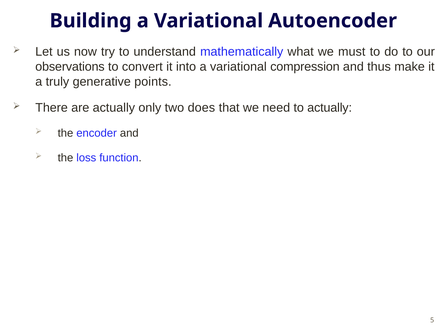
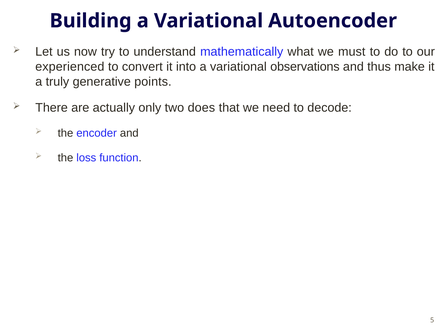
observations: observations -> experienced
compression: compression -> observations
to actually: actually -> decode
